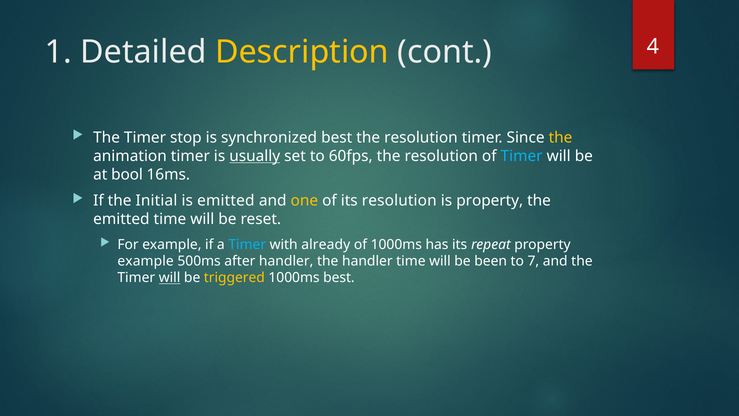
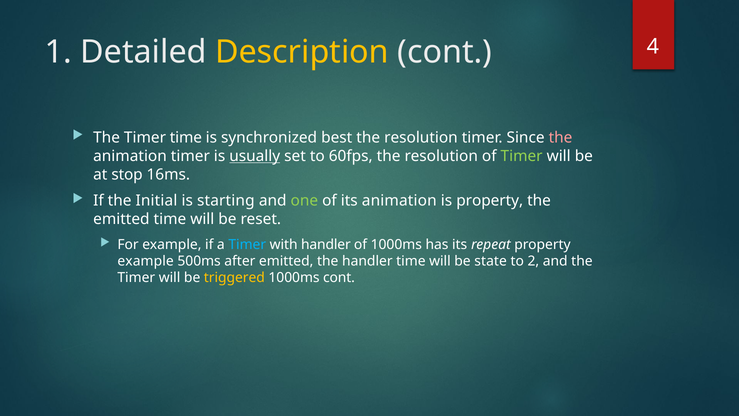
Timer stop: stop -> time
the at (561, 138) colour: yellow -> pink
Timer at (522, 156) colour: light blue -> light green
bool: bool -> stop
is emitted: emitted -> starting
one colour: yellow -> light green
its resolution: resolution -> animation
with already: already -> handler
after handler: handler -> emitted
been: been -> state
7: 7 -> 2
will at (170, 278) underline: present -> none
1000ms best: best -> cont
